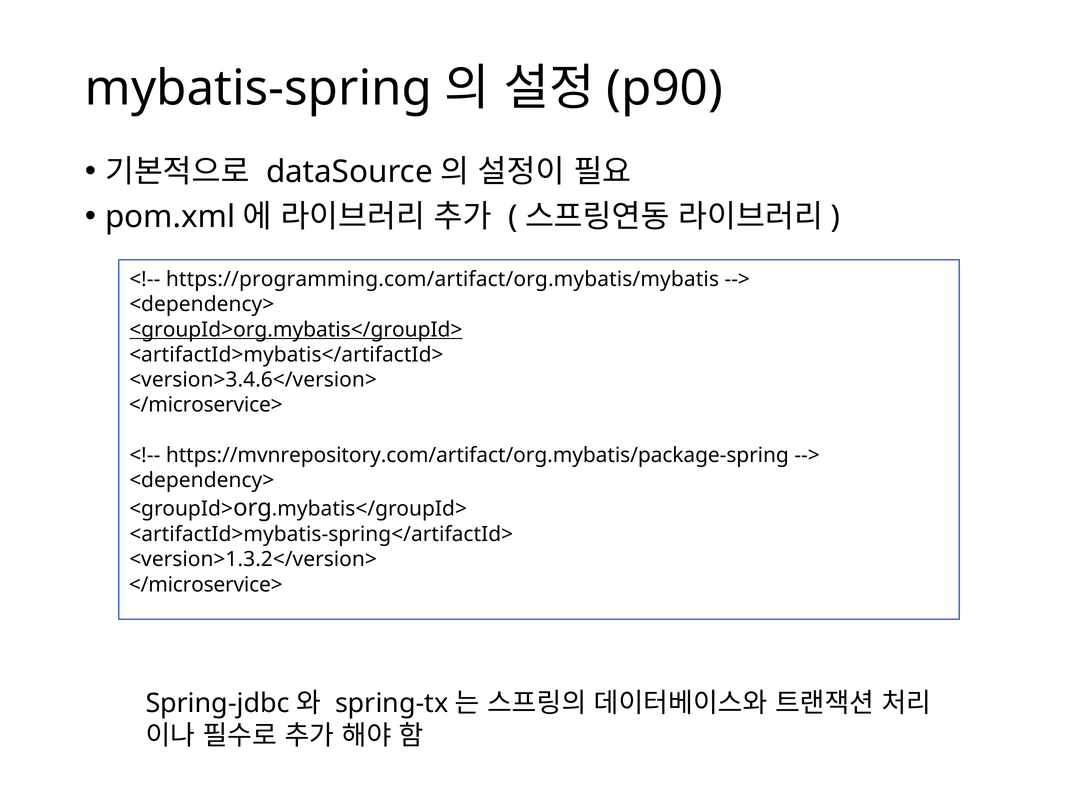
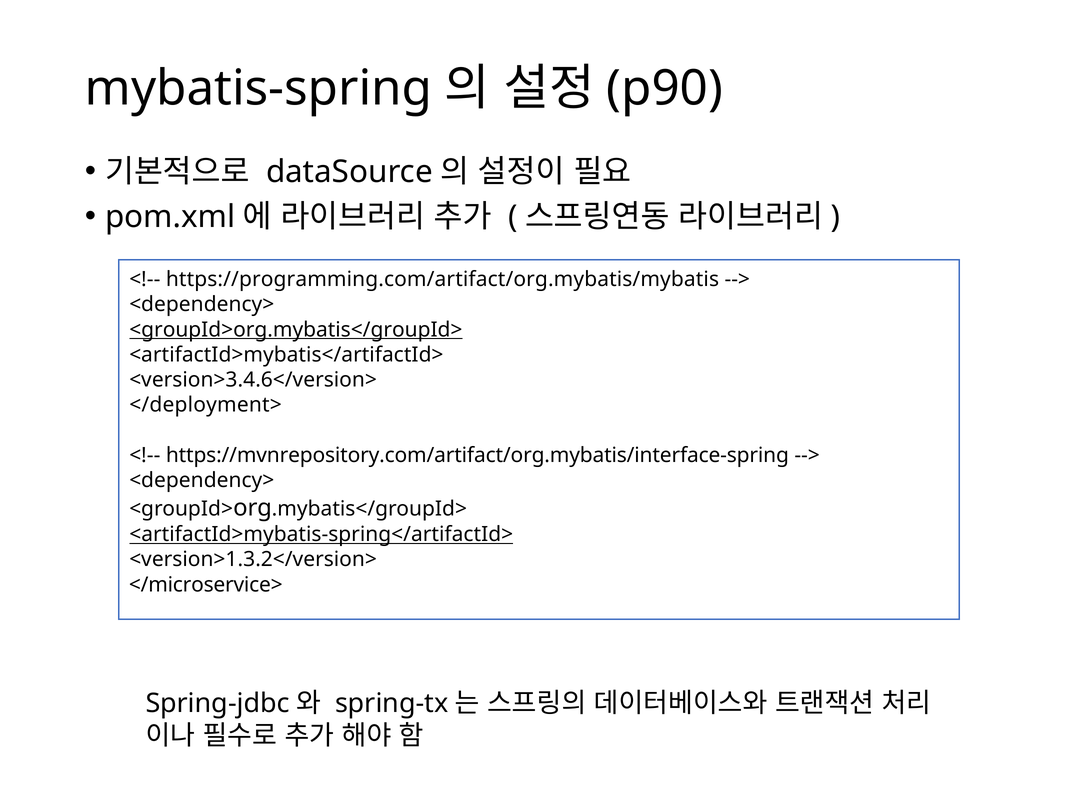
</microservice> at (206, 405): </microservice> -> </deployment>
https://mvnrepository.com/artifact/org.mybatis/package-spring: https://mvnrepository.com/artifact/org.mybatis/package-spring -> https://mvnrepository.com/artifact/org.mybatis/interface-spring
<artifactId>mybatis-spring</artifactId> underline: none -> present
